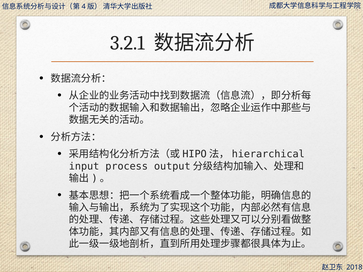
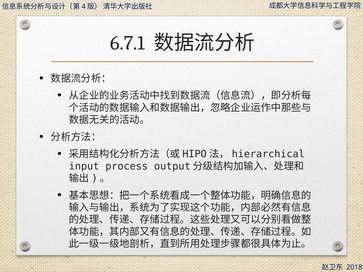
3.2.1: 3.2.1 -> 6.7.1
